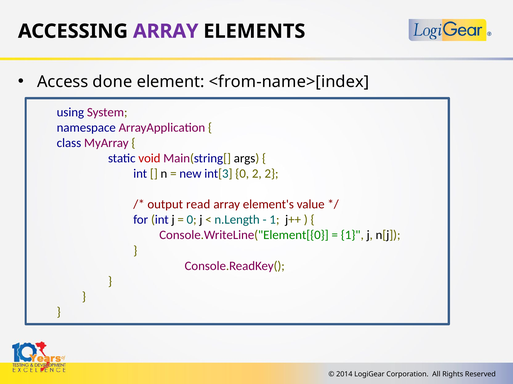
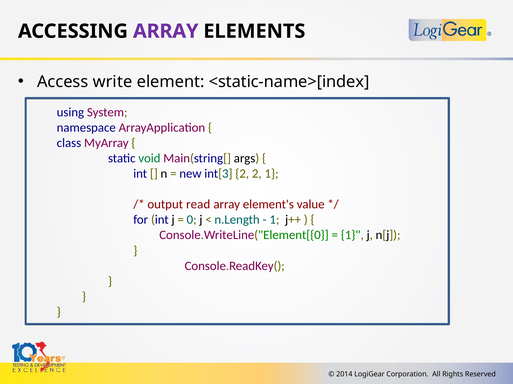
done: done -> write
<from-name>[index: <from-name>[index -> <static-name>[index
void colour: red -> green
int[3 0: 0 -> 2
2 2: 2 -> 1
